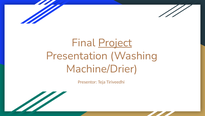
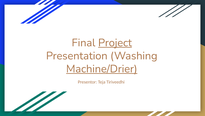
Machine/Drier underline: none -> present
